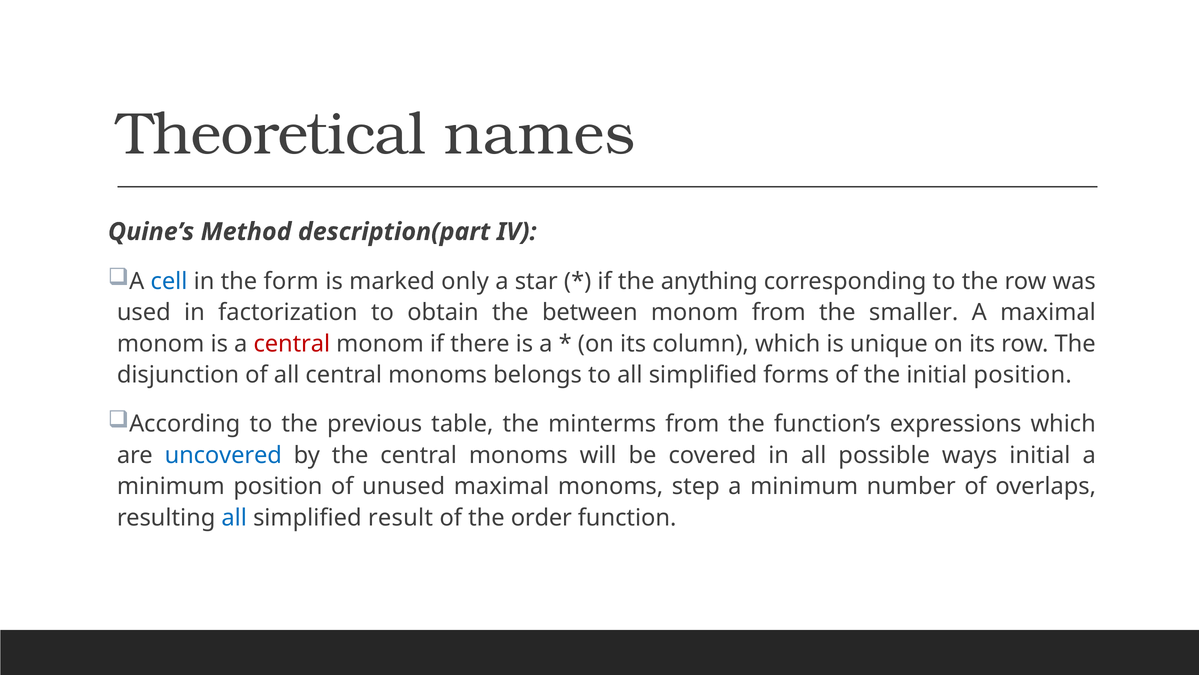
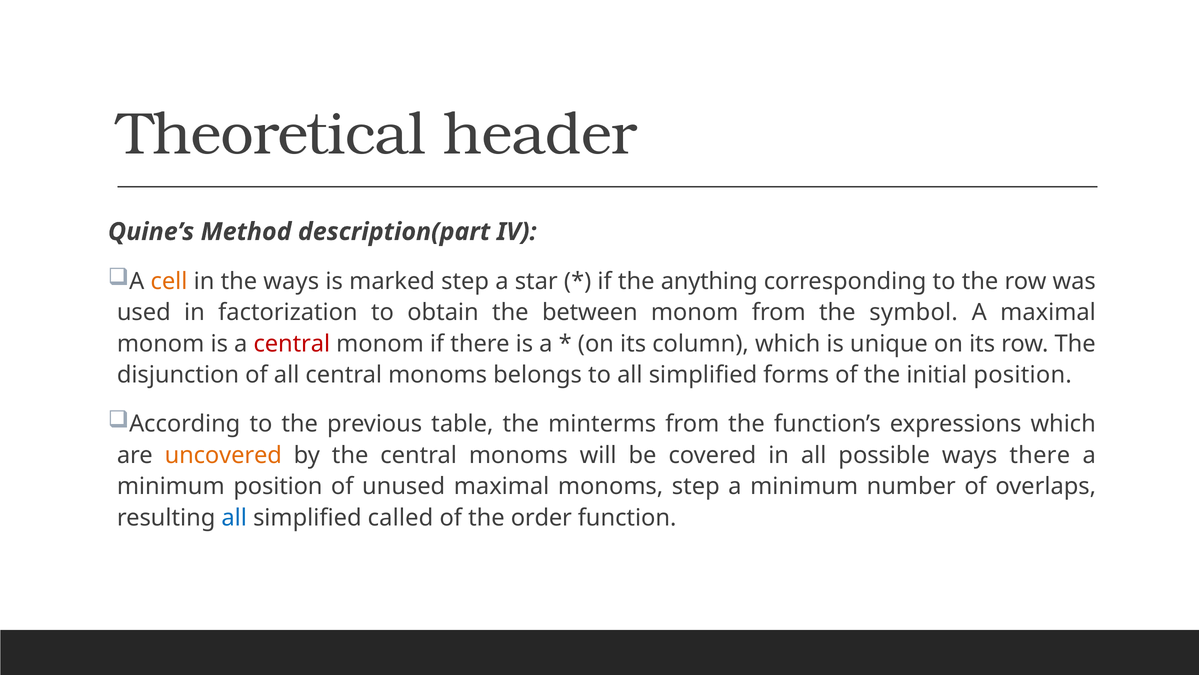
names: names -> header
cell colour: blue -> orange
the form: form -> ways
marked only: only -> step
smaller: smaller -> symbol
uncovered colour: blue -> orange
ways initial: initial -> there
result: result -> called
